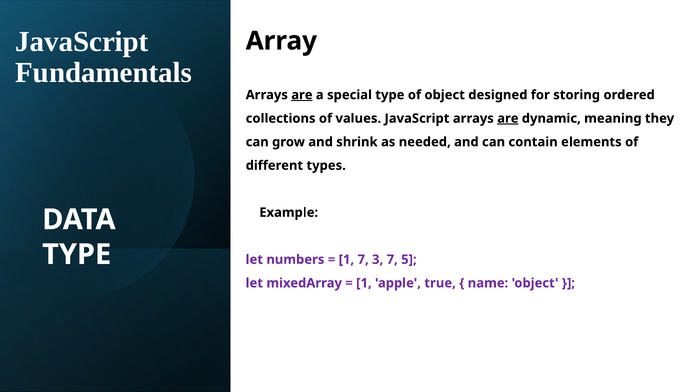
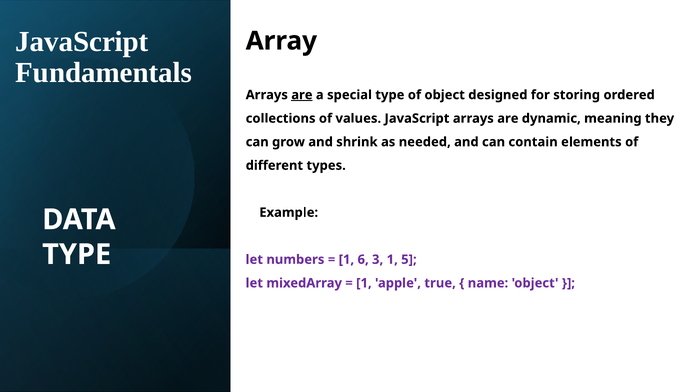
are at (508, 118) underline: present -> none
1 7: 7 -> 6
3 7: 7 -> 1
